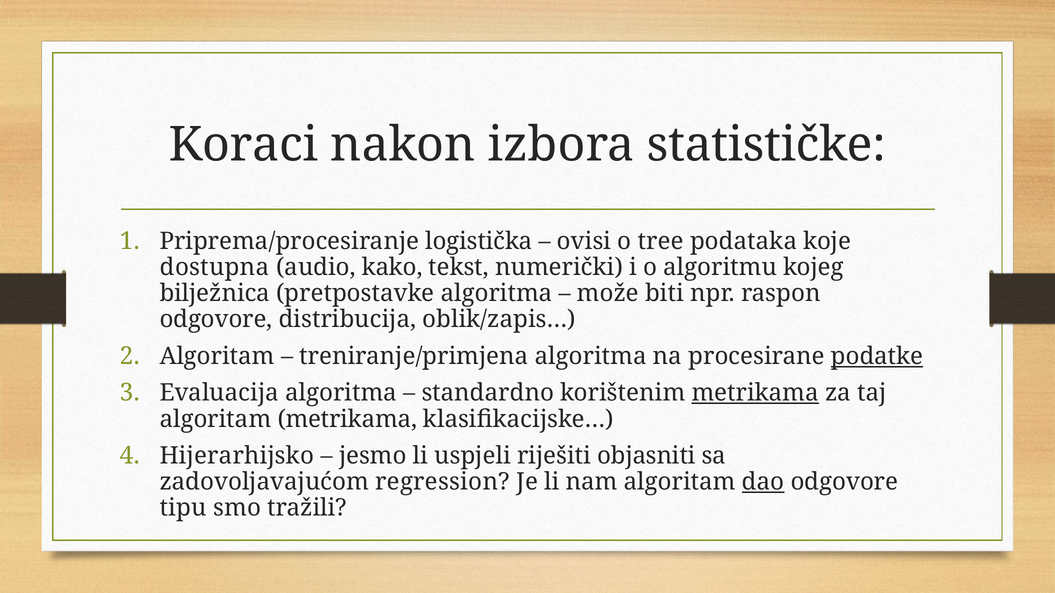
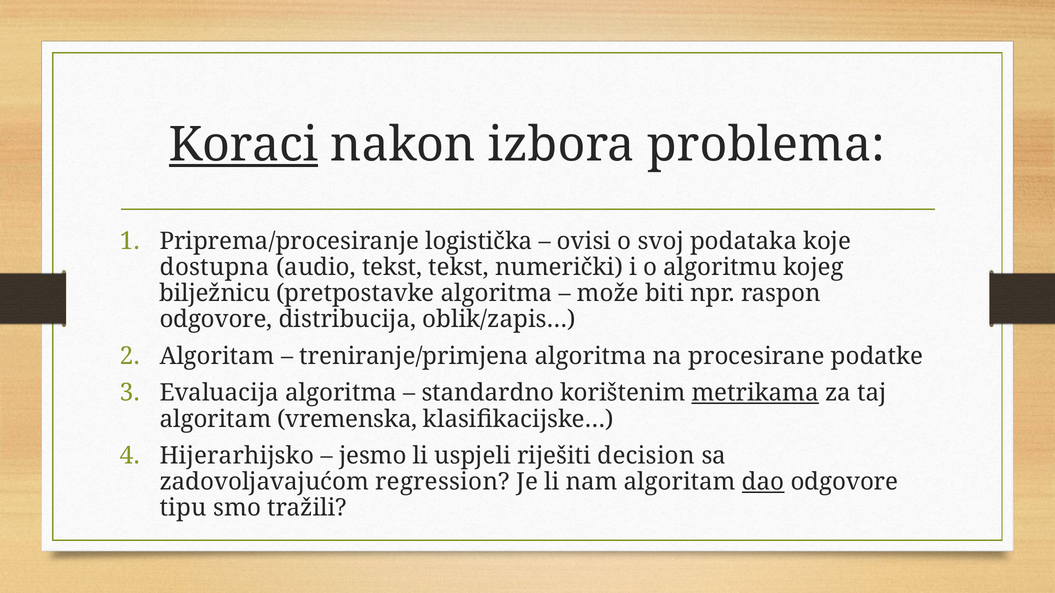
Koraci underline: none -> present
statističke: statističke -> problema
tree: tree -> svoj
audio kako: kako -> tekst
bilježnica: bilježnica -> bilježnicu
podatke underline: present -> none
algoritam metrikama: metrikama -> vremenska
objasniti: objasniti -> decision
